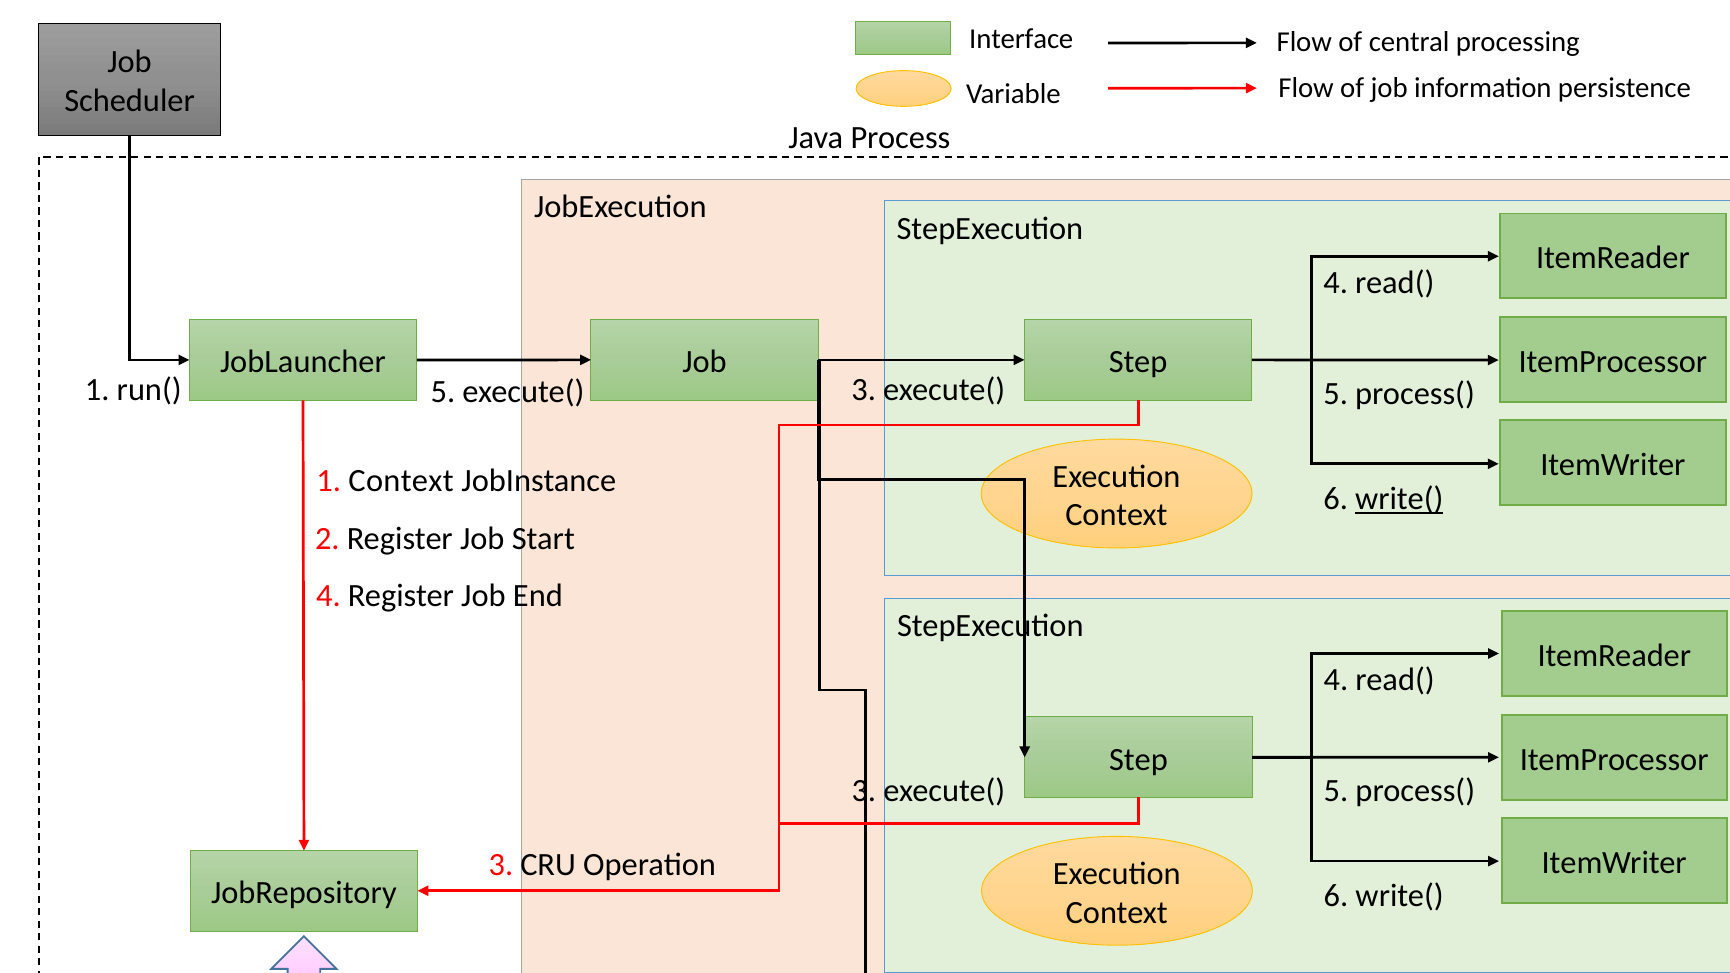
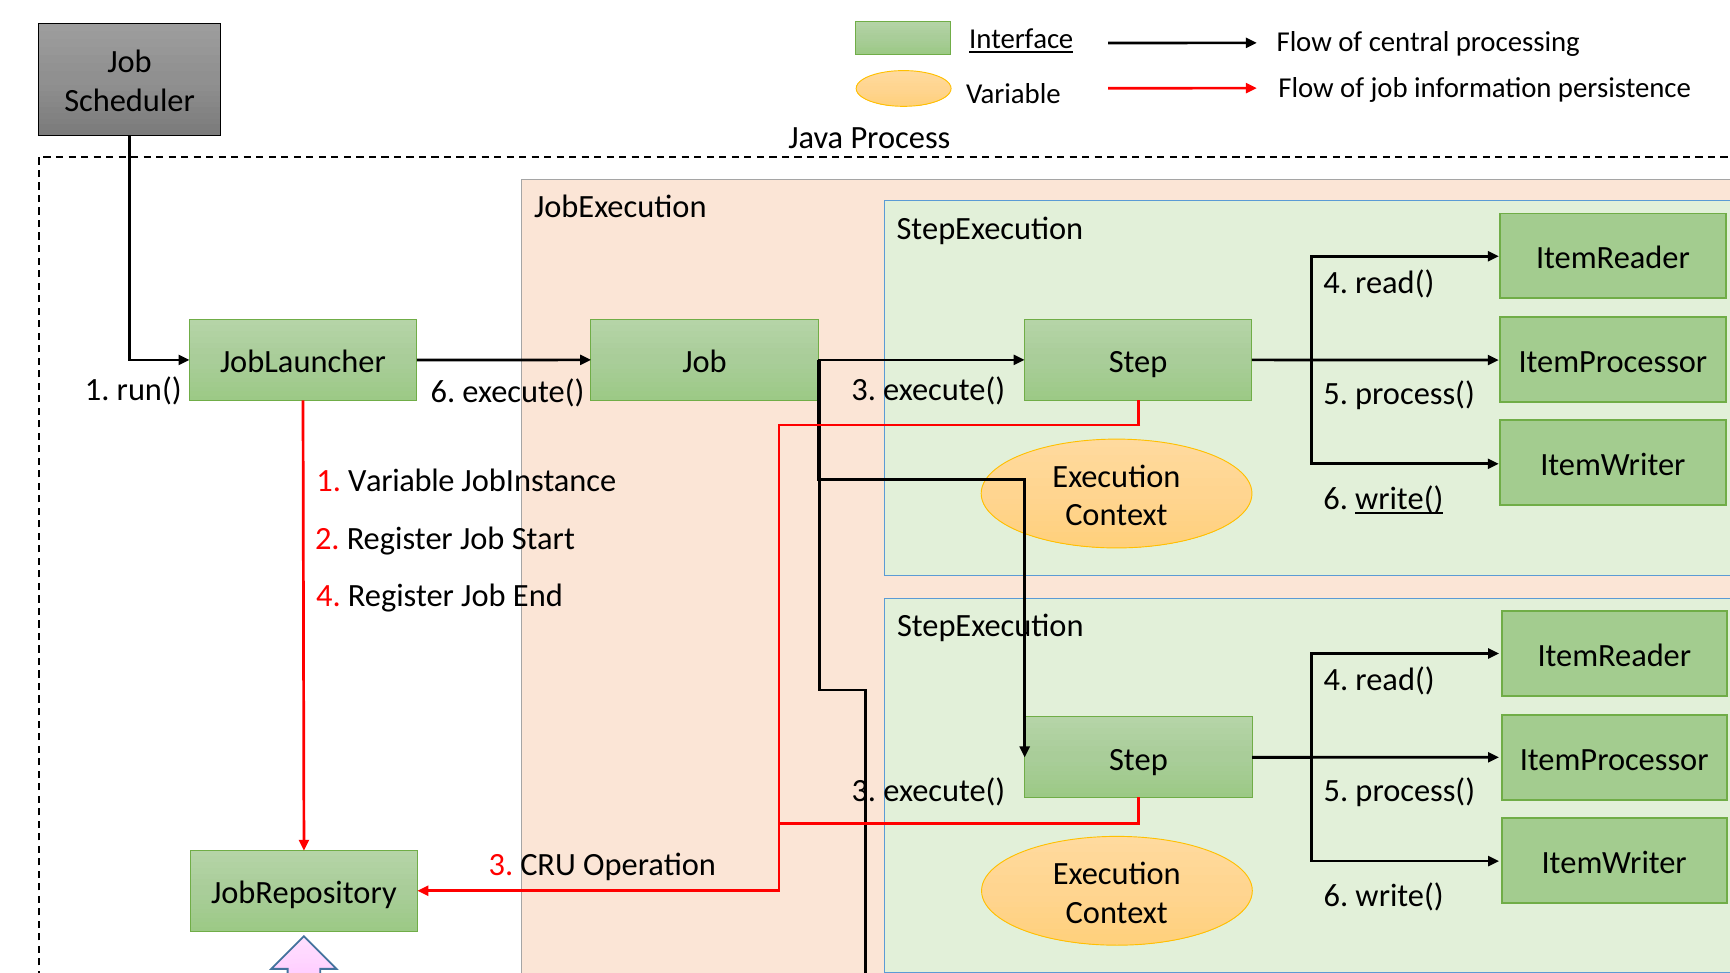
Interface underline: none -> present
run( 5: 5 -> 6
1 Context: Context -> Variable
